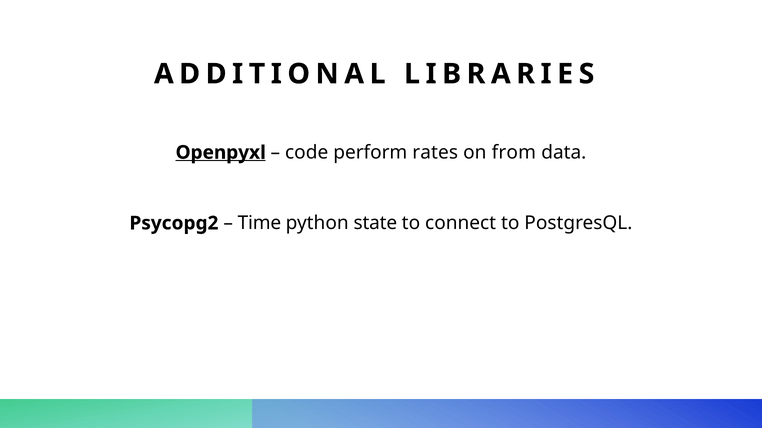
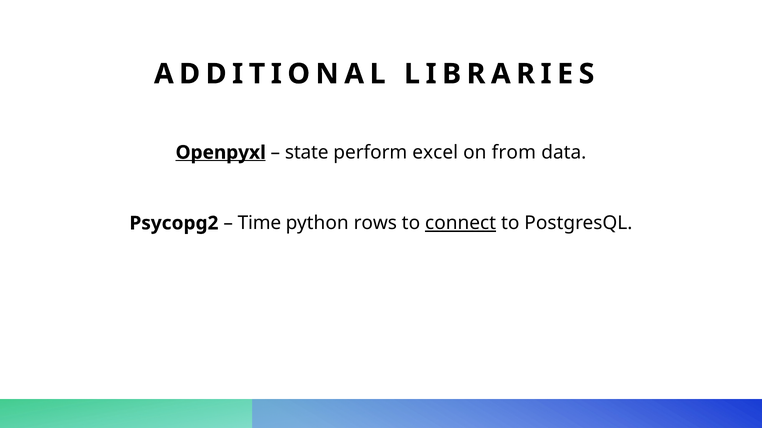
code: code -> state
rates: rates -> excel
state: state -> rows
connect underline: none -> present
